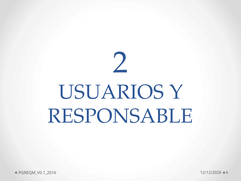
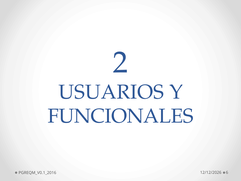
RESPONSABLE: RESPONSABLE -> FUNCIONALES
